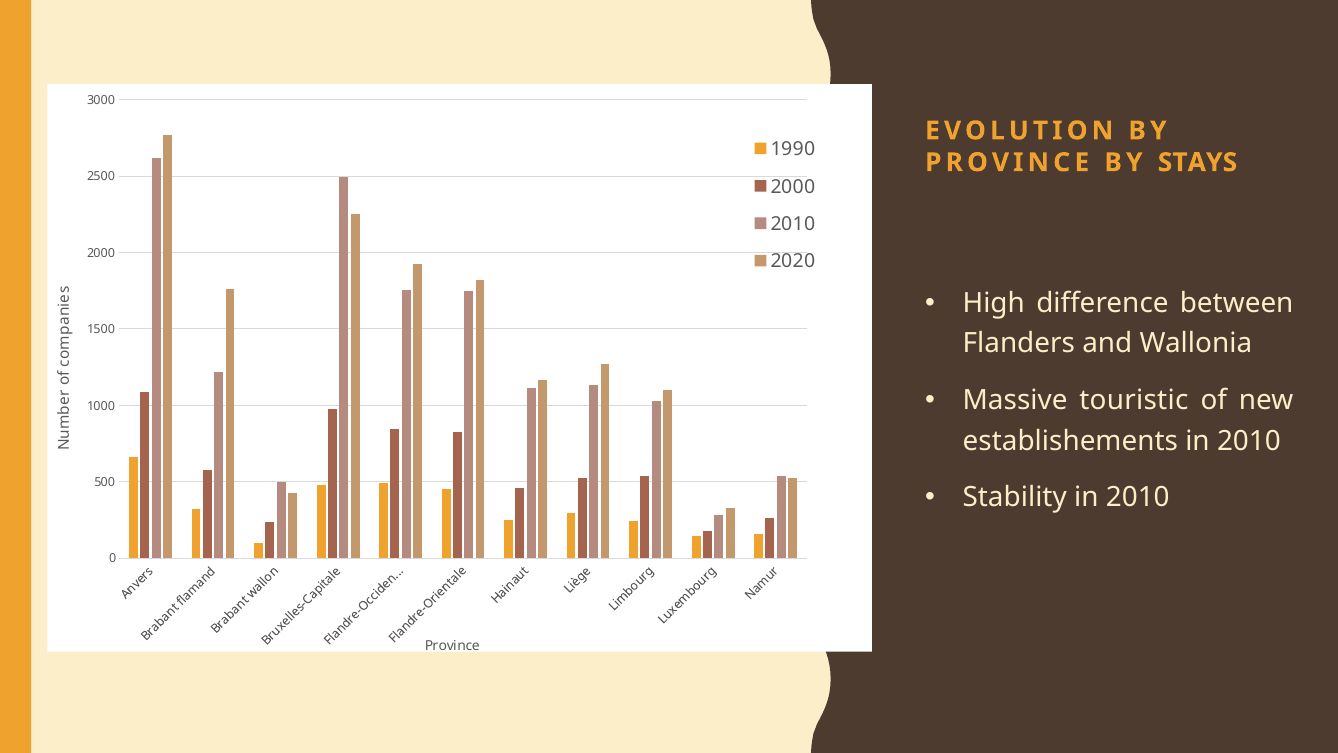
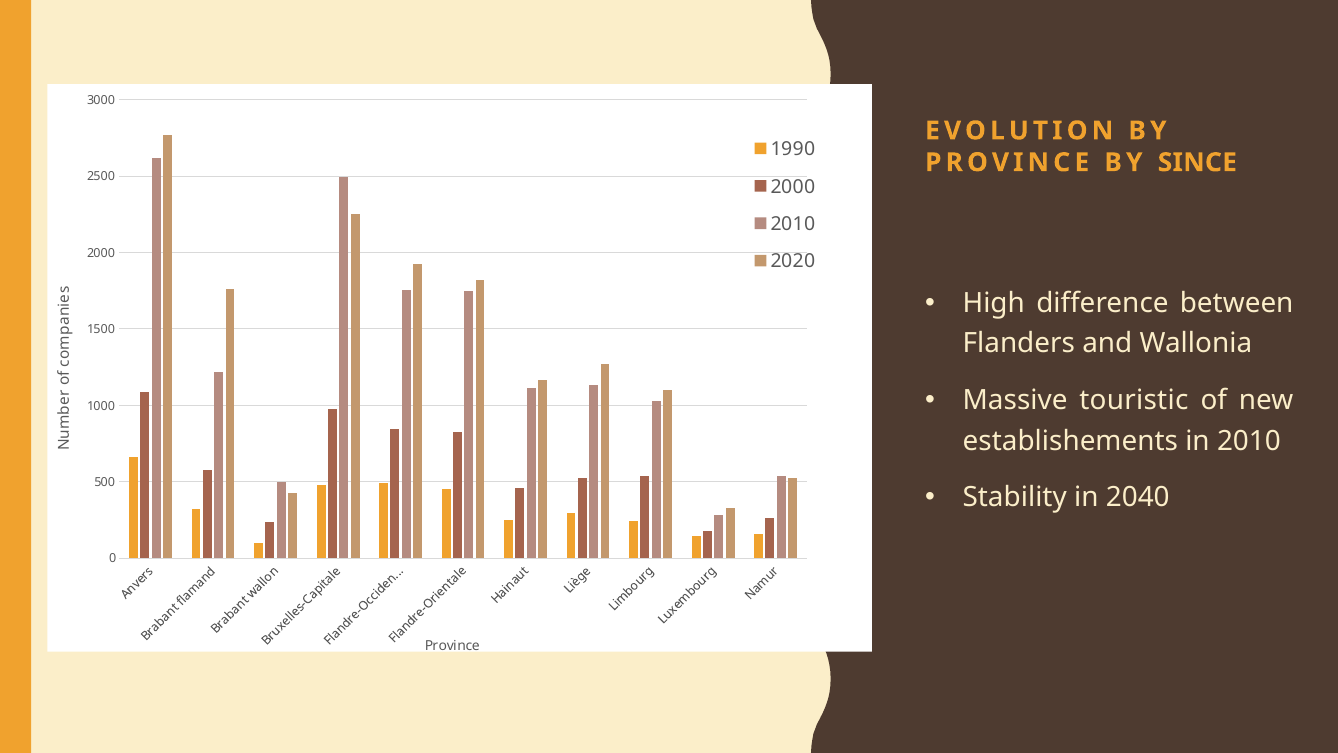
STAYS: STAYS -> SINCE
Stability in 2010: 2010 -> 2040
